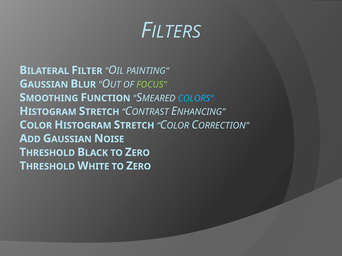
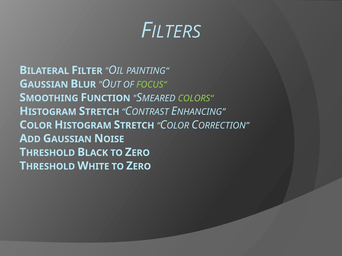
COLORS“ colour: light blue -> light green
